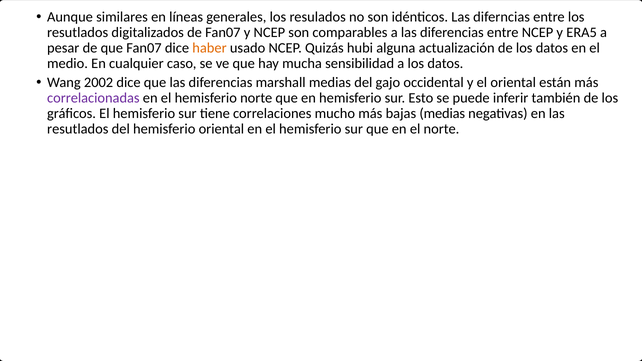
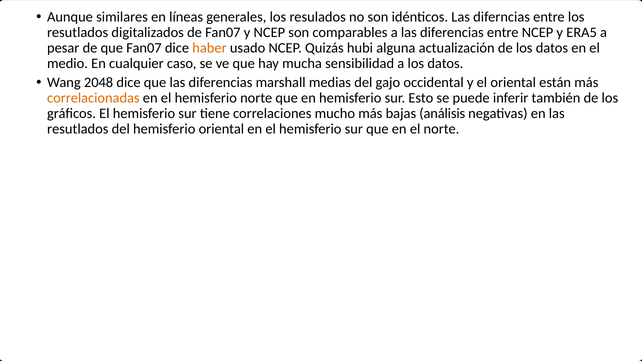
2002: 2002 -> 2048
correlacionadas colour: purple -> orange
bajas medias: medias -> análisis
